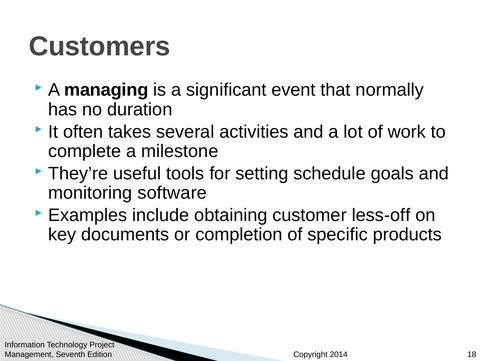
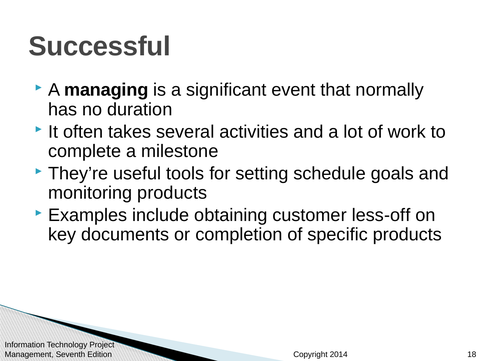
Customers: Customers -> Successful
monitoring software: software -> products
